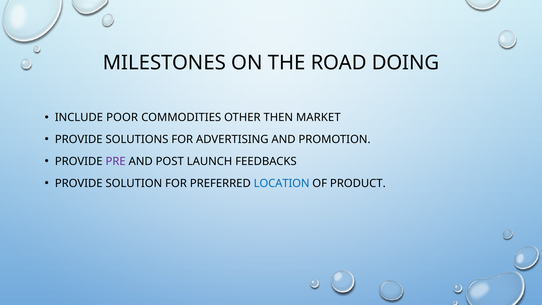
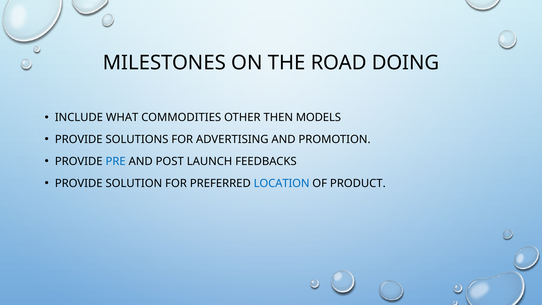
POOR: POOR -> WHAT
MARKET: MARKET -> MODELS
PRE colour: purple -> blue
